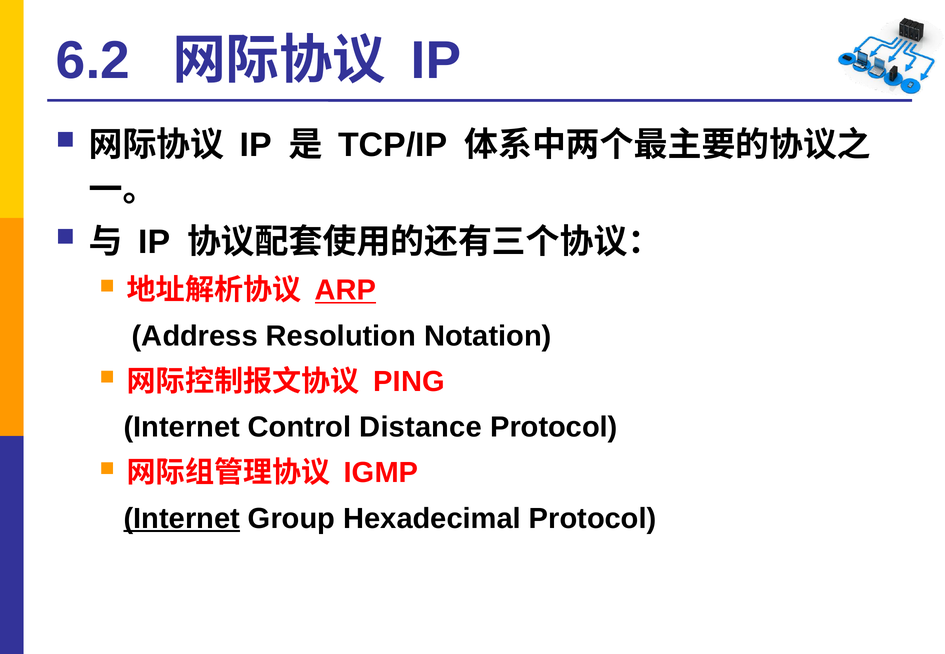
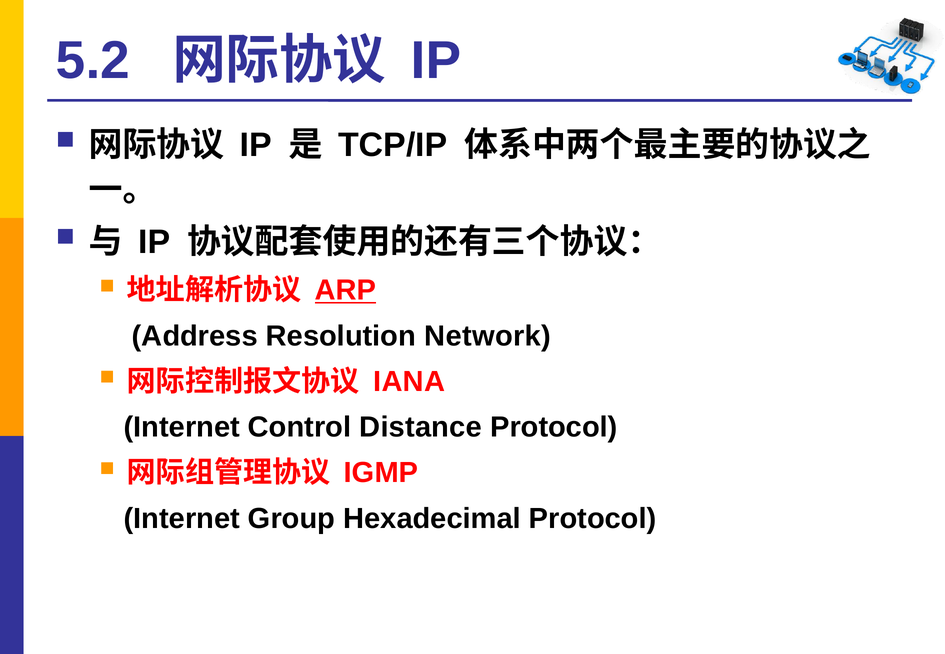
6.2: 6.2 -> 5.2
Notation: Notation -> Network
PING: PING -> IANA
Internet at (182, 519) underline: present -> none
